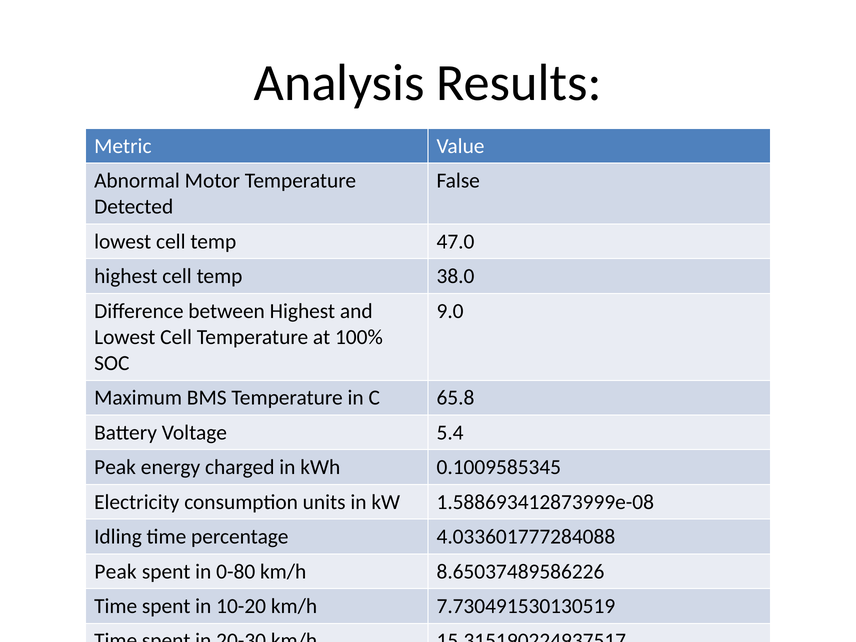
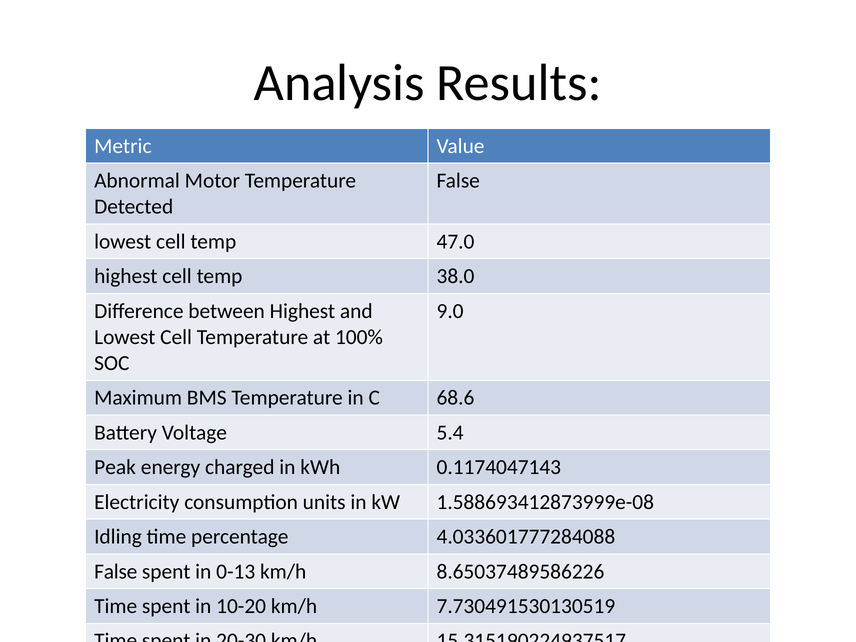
65.8: 65.8 -> 68.6
0.1009585345: 0.1009585345 -> 0.1174047143
Peak at (116, 571): Peak -> False
0-80: 0-80 -> 0-13
